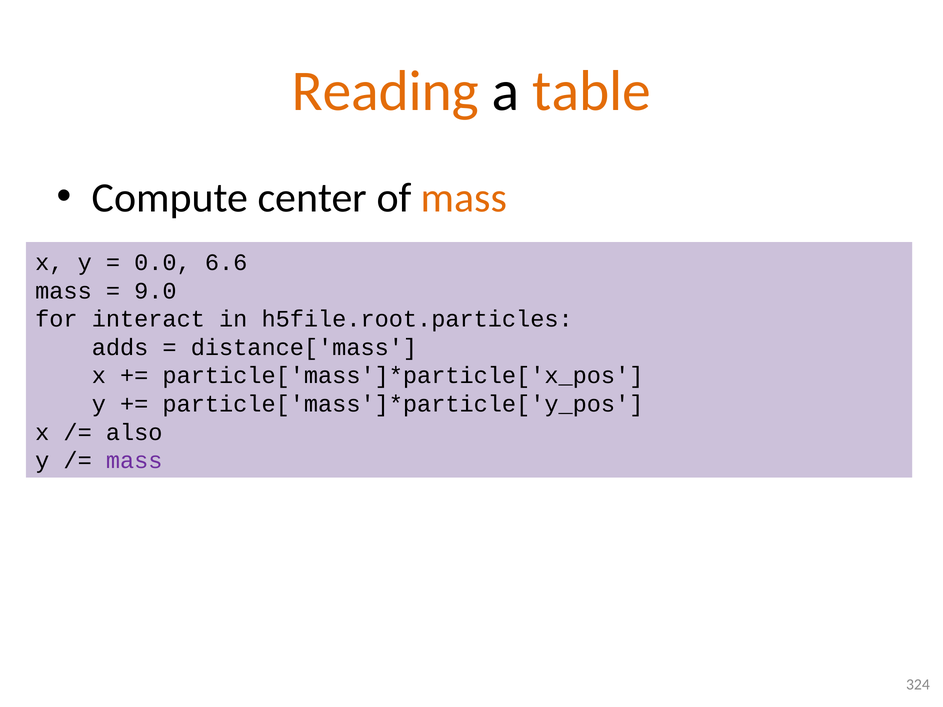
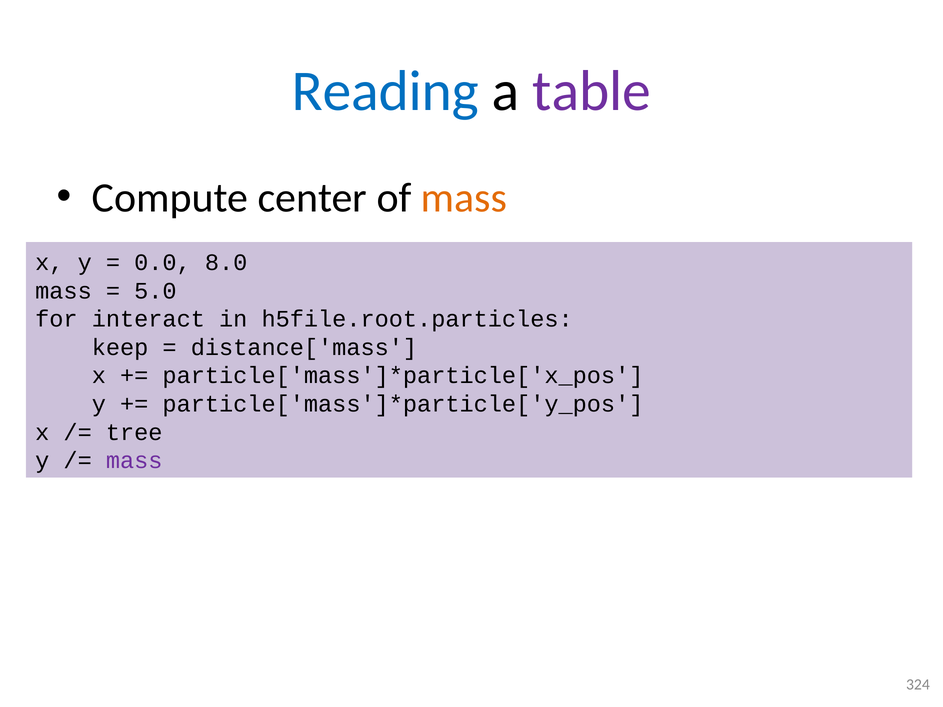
Reading colour: orange -> blue
table colour: orange -> purple
6.6: 6.6 -> 8.0
9.0: 9.0 -> 5.0
adds: adds -> keep
also: also -> tree
